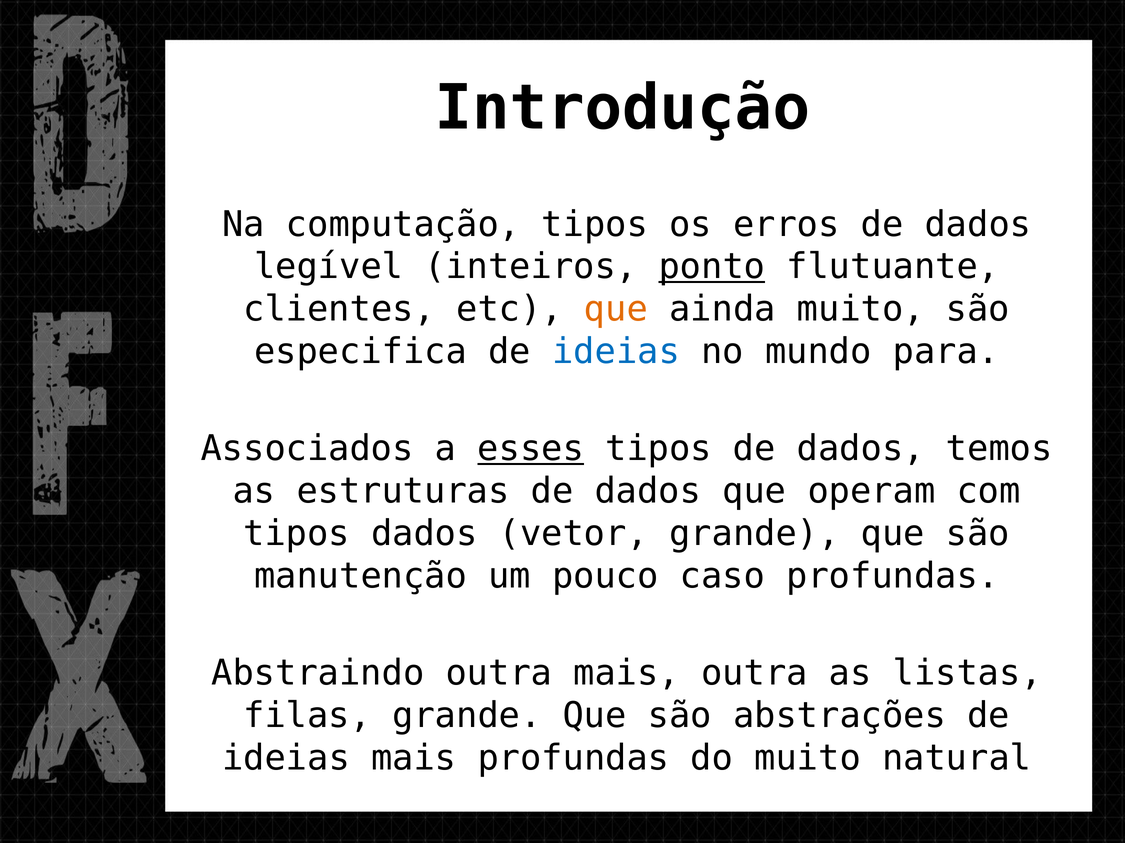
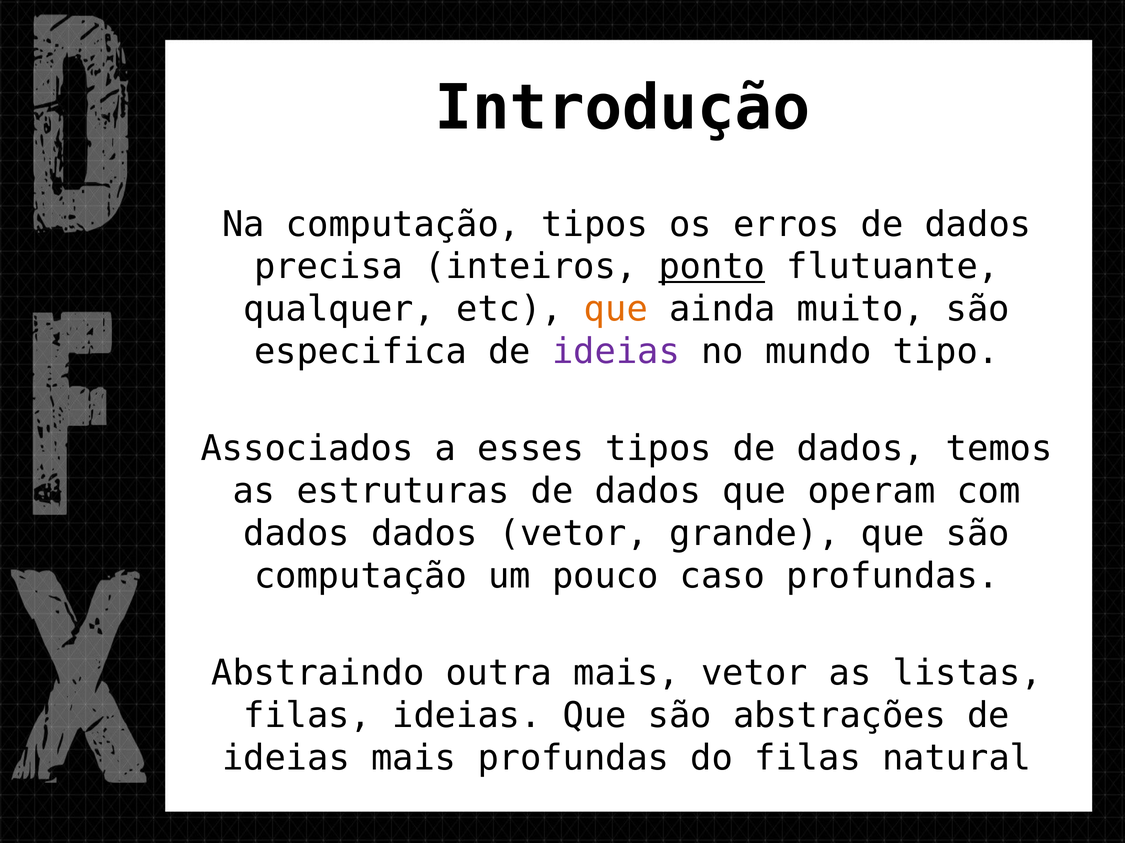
legível: legível -> precisa
clientes: clientes -> qualquer
ideias at (616, 352) colour: blue -> purple
para: para -> tipo
esses underline: present -> none
tipos at (297, 534): tipos -> dados
manutenção at (361, 576): manutenção -> computação
mais outra: outra -> vetor
filas grande: grande -> ideias
do muito: muito -> filas
